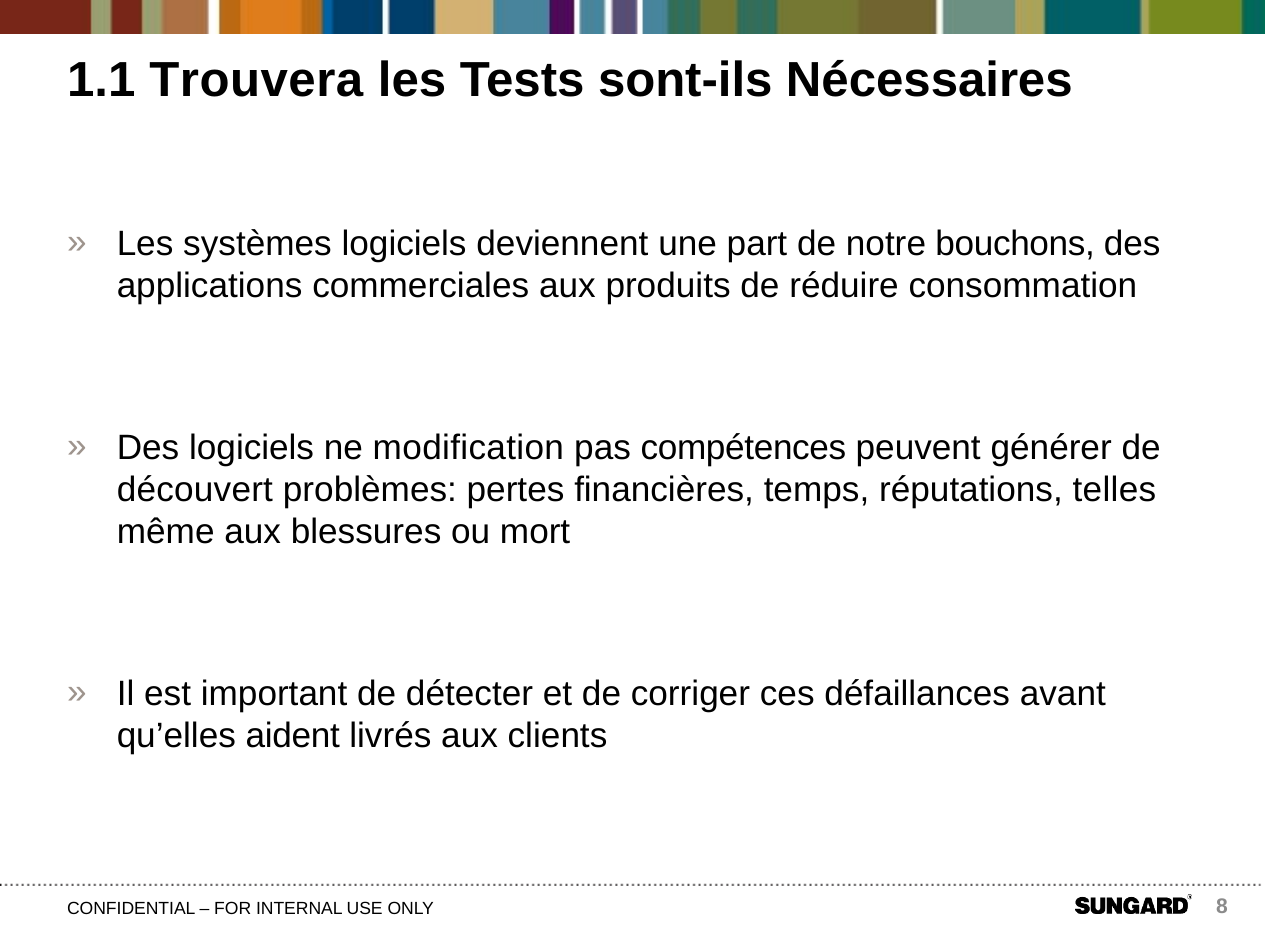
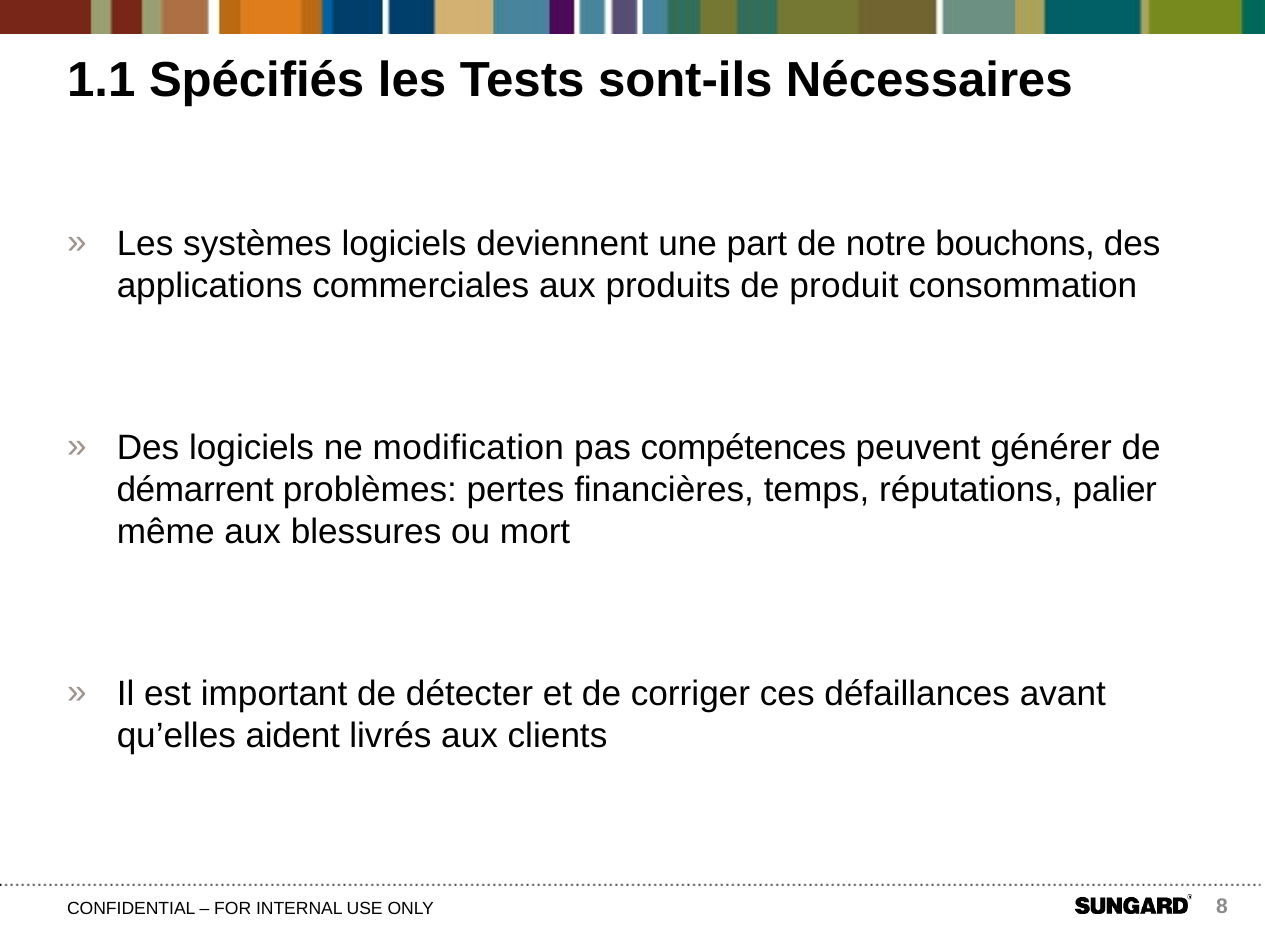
Trouvera: Trouvera -> Spécifiés
réduire: réduire -> produit
découvert: découvert -> démarrent
telles: telles -> palier
